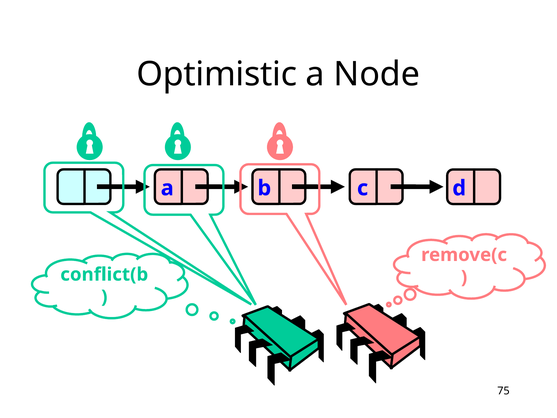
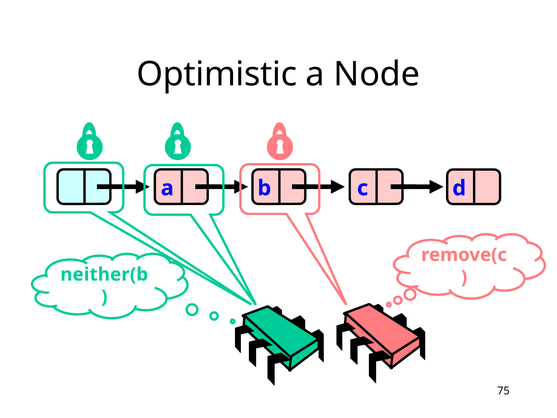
conflict(b: conflict(b -> neither(b
